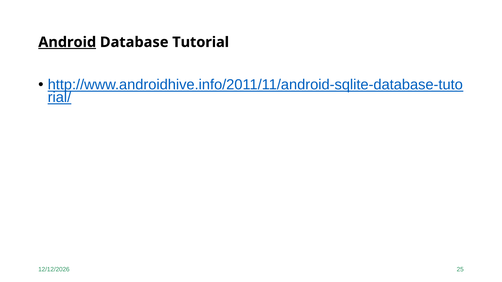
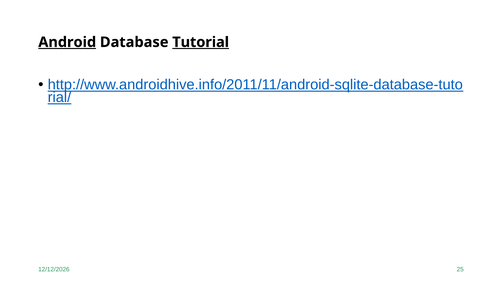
Tutorial underline: none -> present
